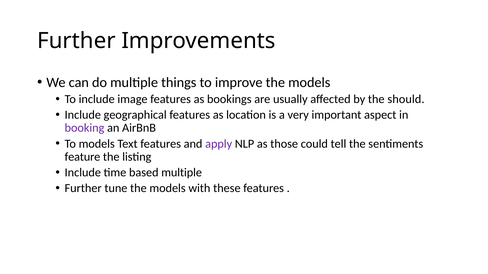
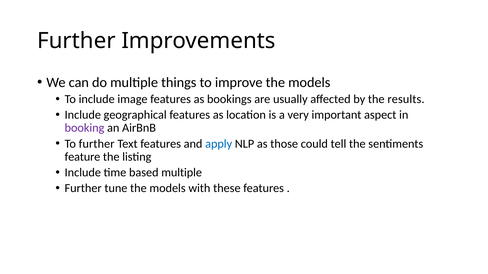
should: should -> results
To models: models -> further
apply colour: purple -> blue
